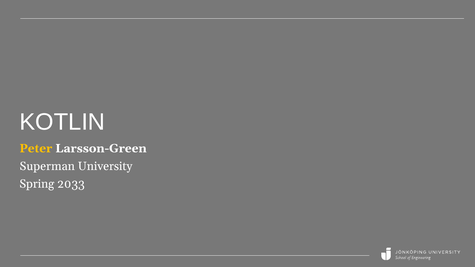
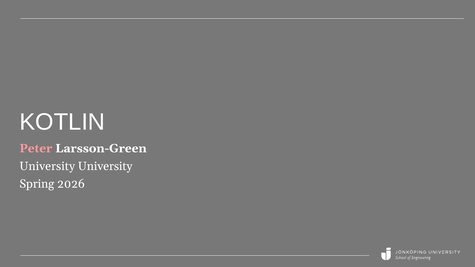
Peter colour: yellow -> pink
Superman at (47, 166): Superman -> University
2033: 2033 -> 2026
